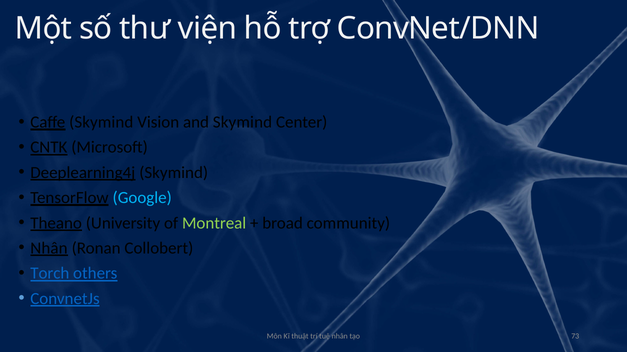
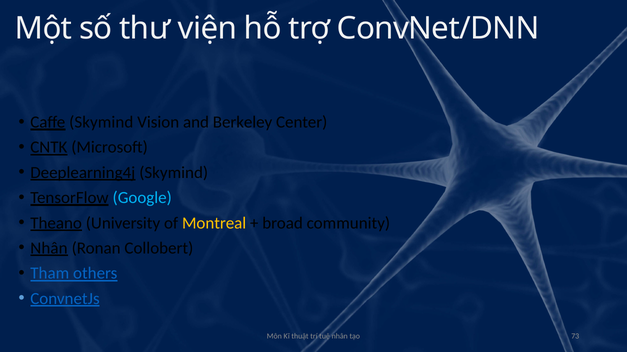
and Skymind: Skymind -> Berkeley
Montreal colour: light green -> yellow
Torch: Torch -> Tham
